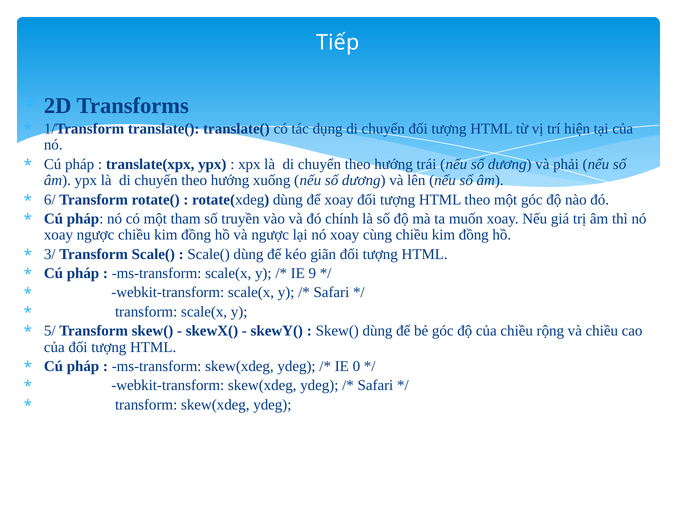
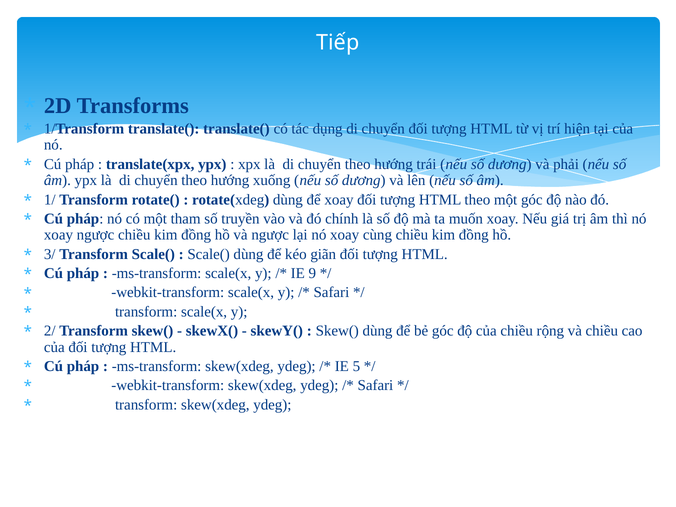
6/: 6/ -> 1/
5/: 5/ -> 2/
0: 0 -> 5
